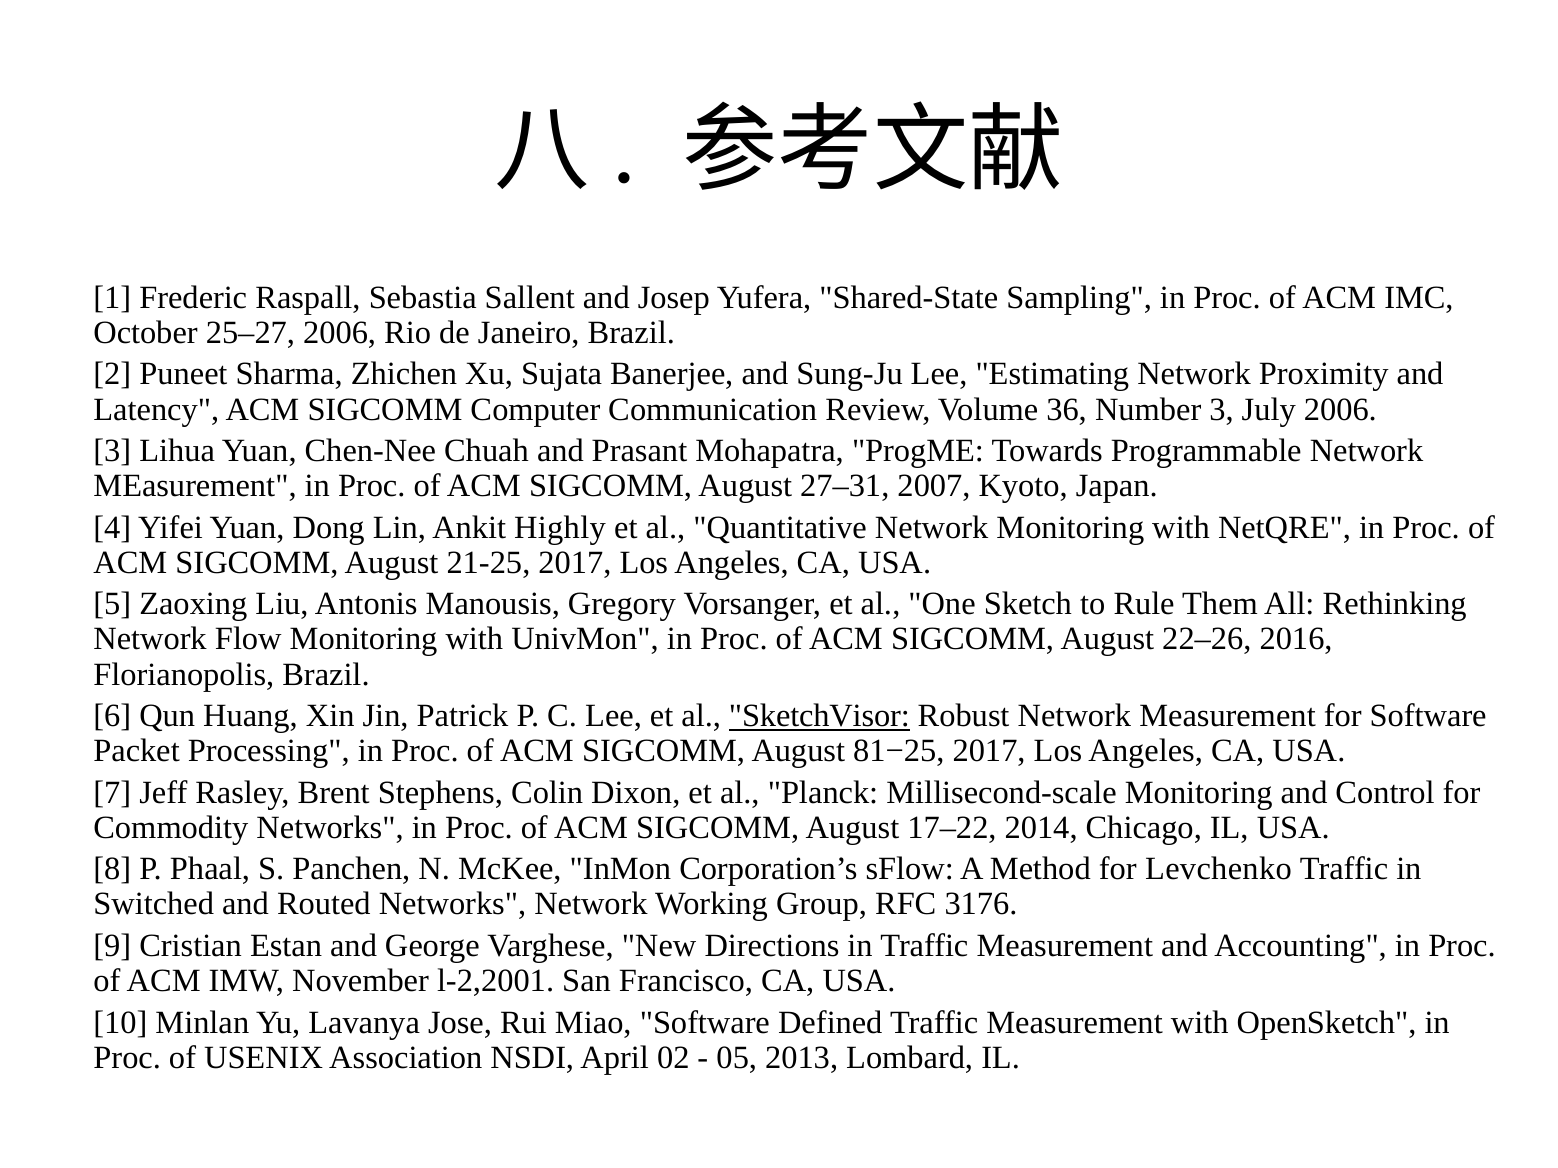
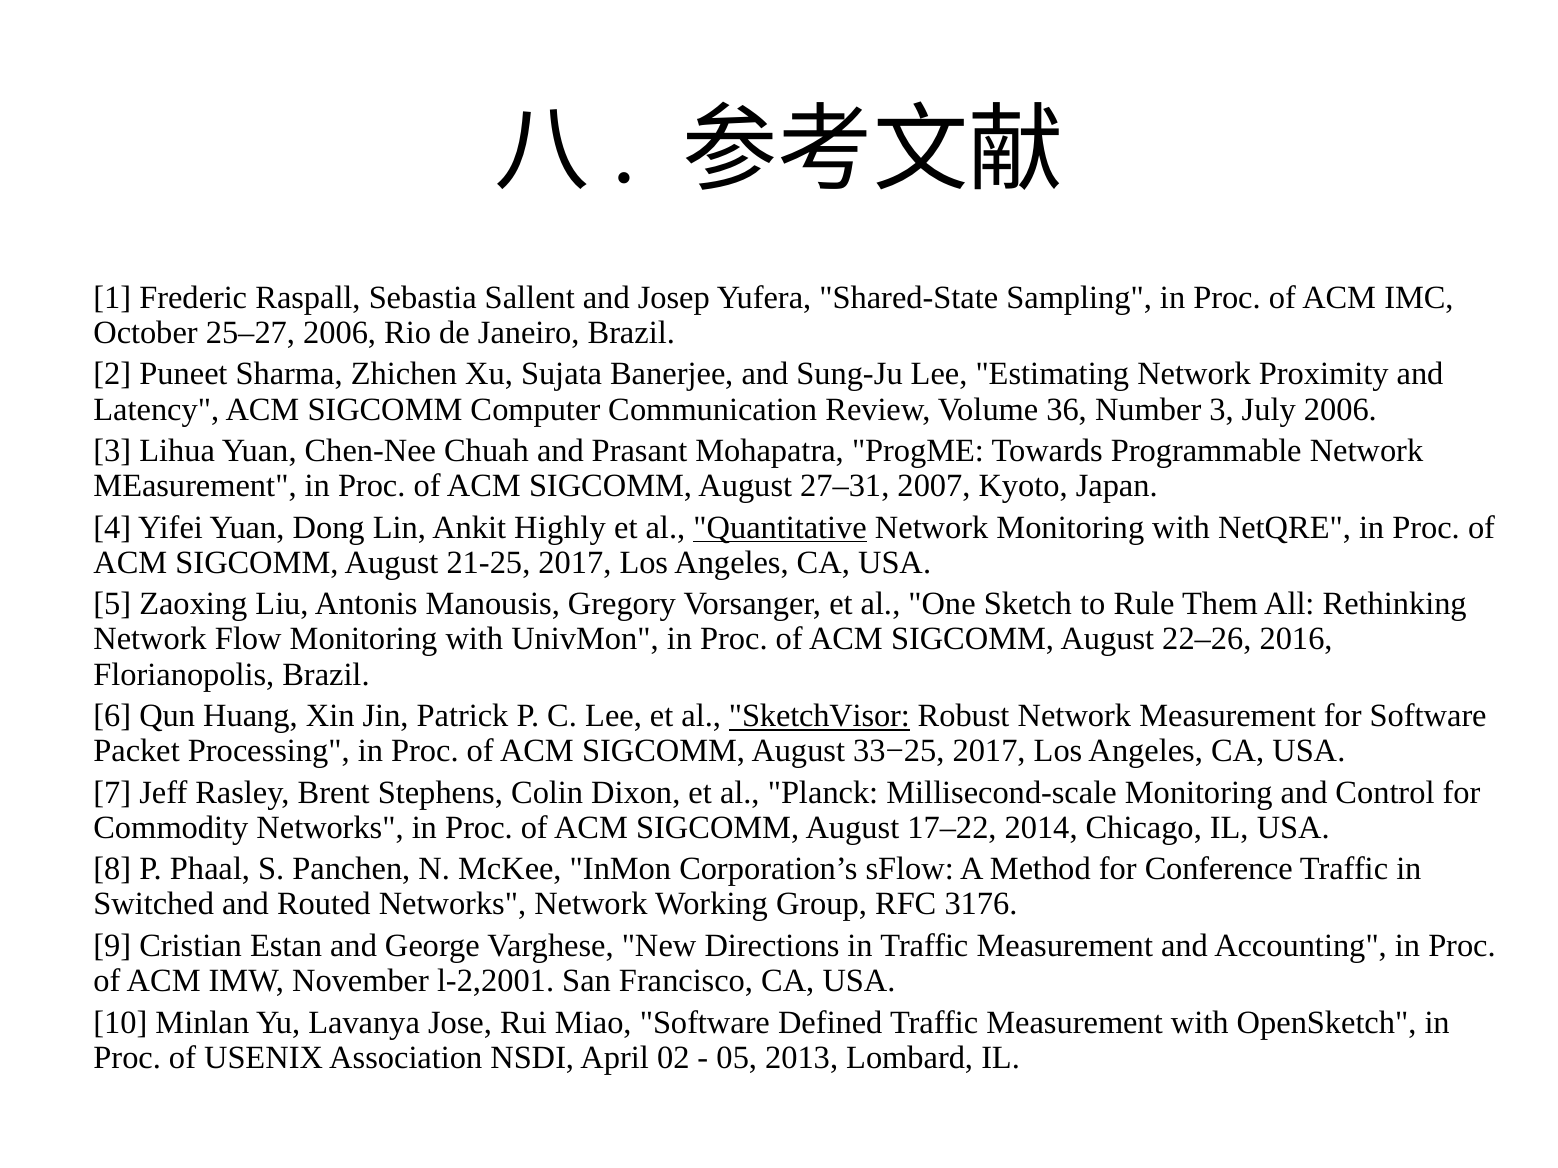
Quantitative underline: none -> present
81−25: 81−25 -> 33−25
Levchenko: Levchenko -> Conference
